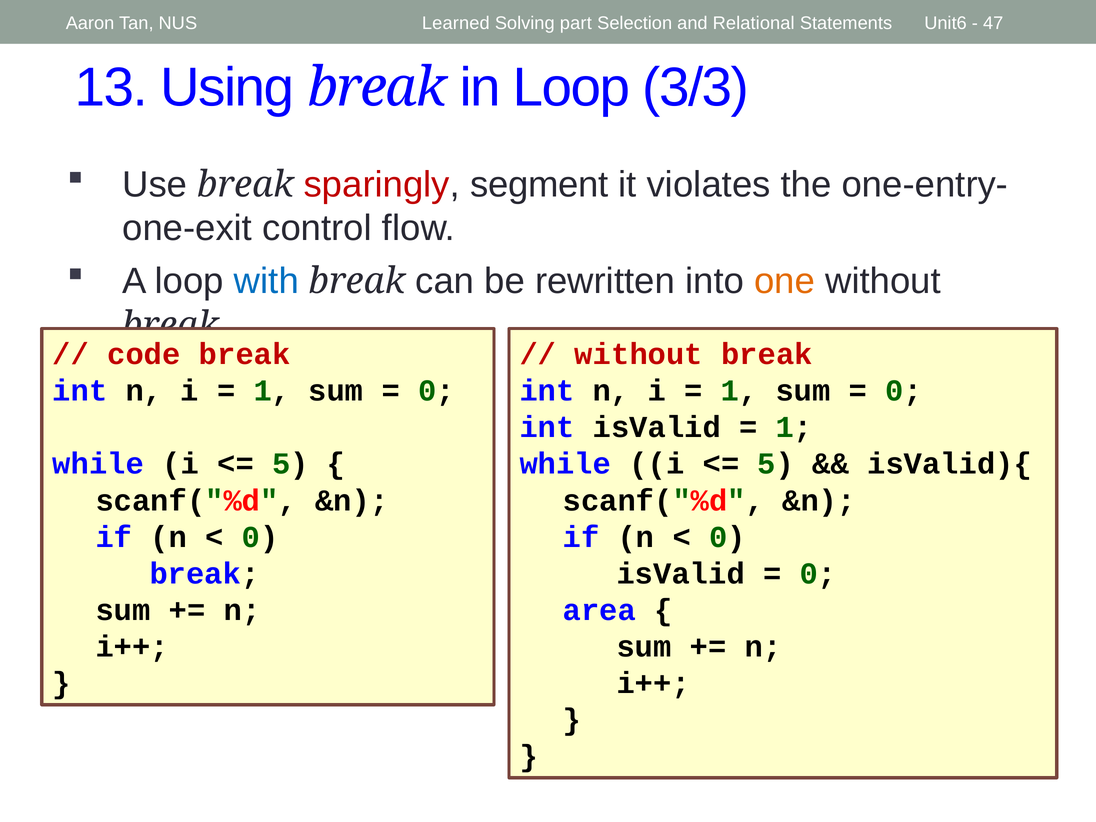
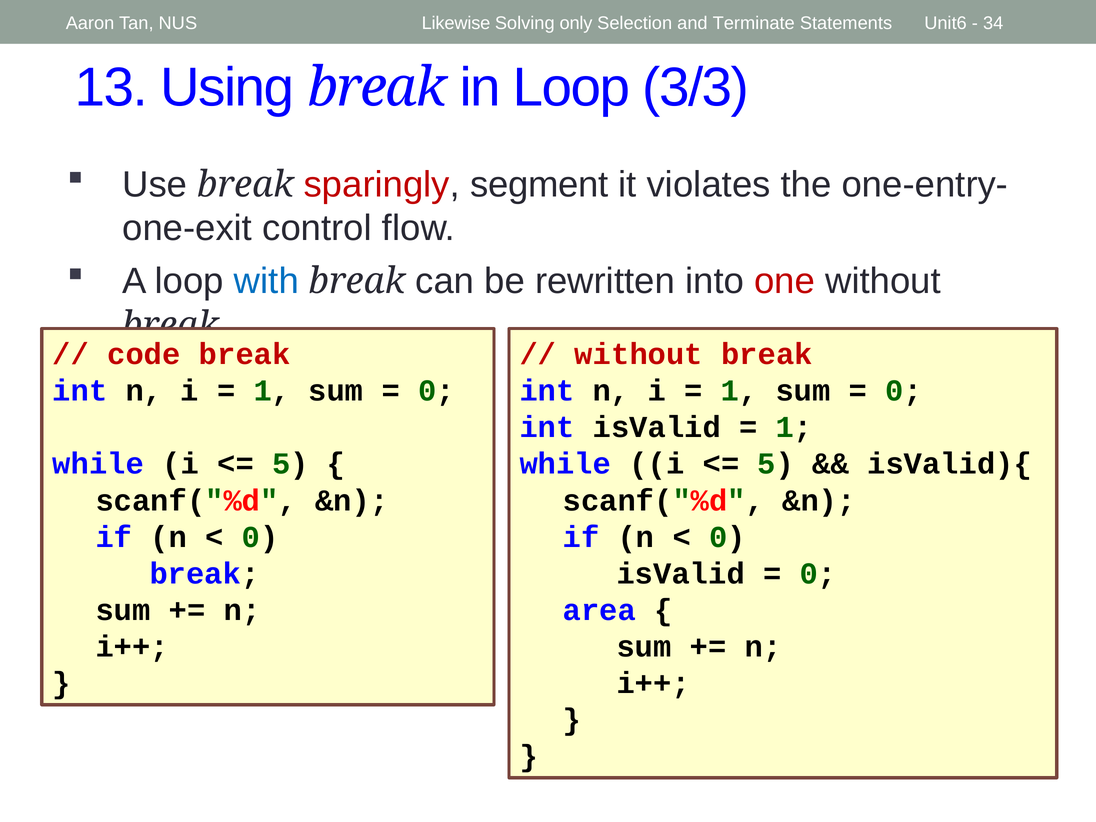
Learned: Learned -> Likewise
part: part -> only
Relational: Relational -> Terminate
47: 47 -> 34
one colour: orange -> red
